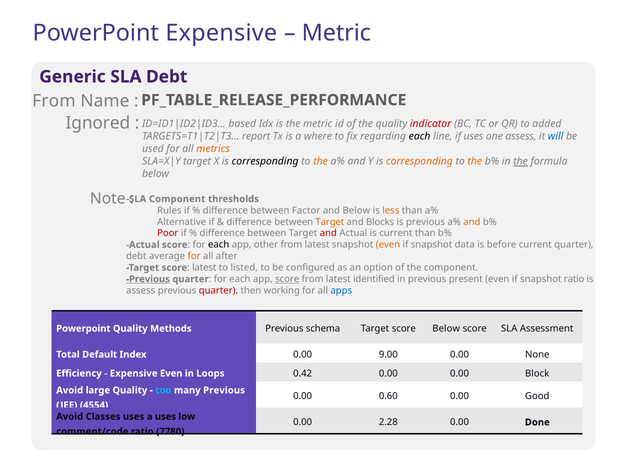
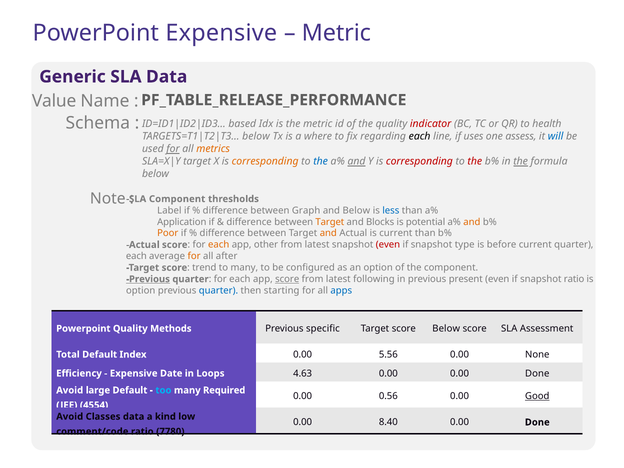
SLA Debt: Debt -> Data
From at (54, 101): From -> Value
Ignored: Ignored -> Schema
added: added -> health
report at (256, 137): report -> below
for at (173, 149) underline: none -> present
corresponding at (265, 161) colour: black -> orange
the at (321, 161) colour: orange -> blue
and at (356, 161) underline: none -> present
corresponding at (419, 161) colour: orange -> red
the at (475, 161) colour: orange -> red
Rules: Rules -> Label
Factor: Factor -> Graph
less colour: orange -> blue
Alternative: Alternative -> Application
is previous: previous -> potential
Poor colour: red -> orange
and at (328, 233) colour: red -> orange
each at (219, 245) colour: black -> orange
even at (388, 245) colour: orange -> red
data: data -> type
debt at (136, 256): debt -> each
score latest: latest -> trend
to listed: listed -> many
identified: identified -> following
assess at (141, 291): assess -> option
quarter at (218, 291) colour: red -> blue
working: working -> starting
schema: schema -> specific
9.00: 9.00 -> 5.56
Expensive Even: Even -> Date
0.42: 0.42 -> 4.63
0.00 0.00 Block: Block -> Done
large Quality: Quality -> Default
many Previous: Previous -> Required
0.60: 0.60 -> 0.56
Good underline: none -> present
Classes uses: uses -> data
a uses: uses -> kind
2.28: 2.28 -> 8.40
